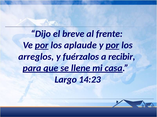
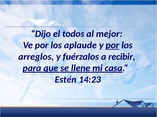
breve: breve -> todos
frente: frente -> mejor
por at (42, 45) underline: present -> none
Largo: Largo -> Estén
